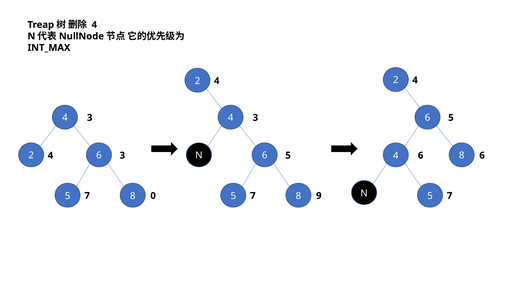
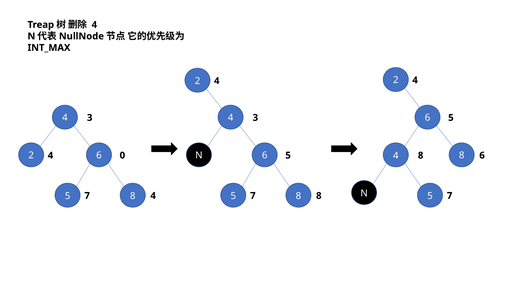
4 6: 6 -> 8
4 3: 3 -> 0
7 0: 0 -> 4
7 9: 9 -> 8
